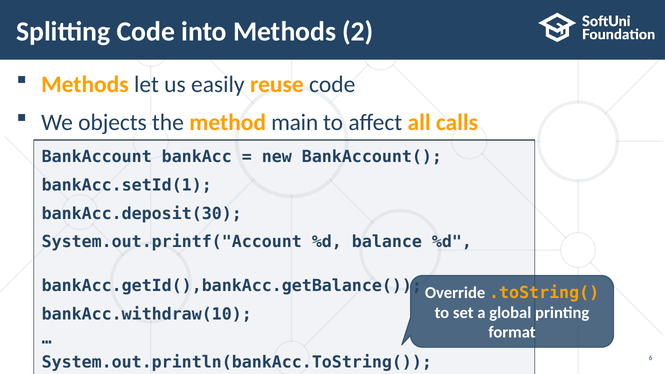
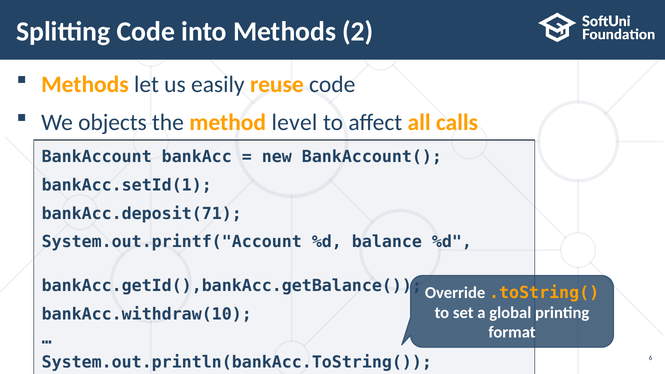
main: main -> level
bankAcc.deposit(30: bankAcc.deposit(30 -> bankAcc.deposit(71
